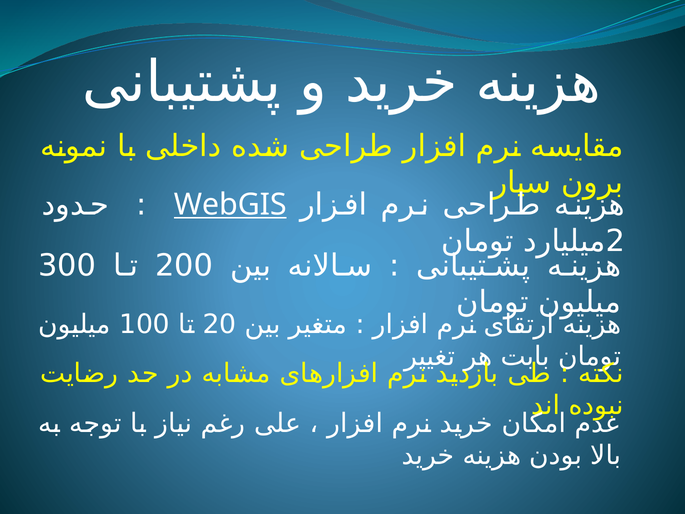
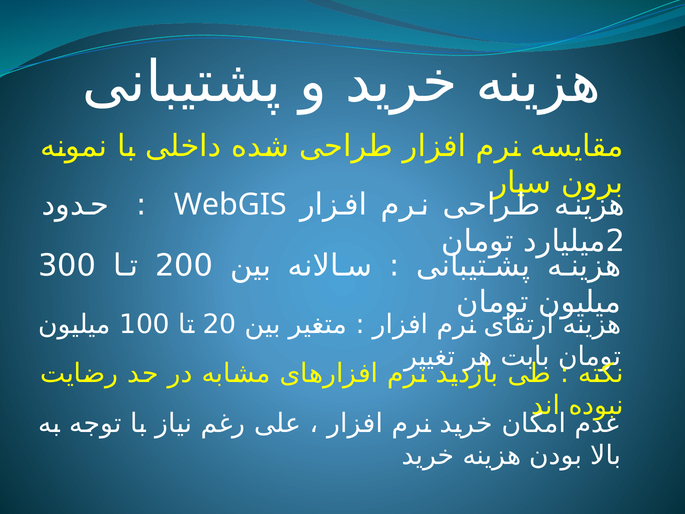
WebGIS underline: present -> none
